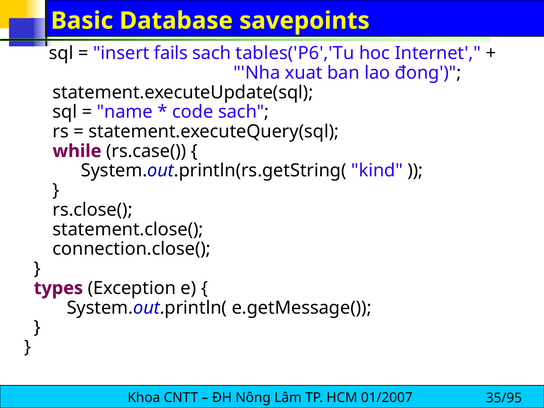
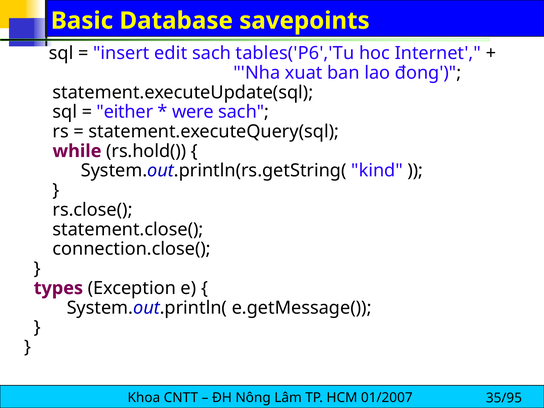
fails: fails -> edit
name: name -> either
code: code -> were
rs.case(: rs.case( -> rs.hold(
